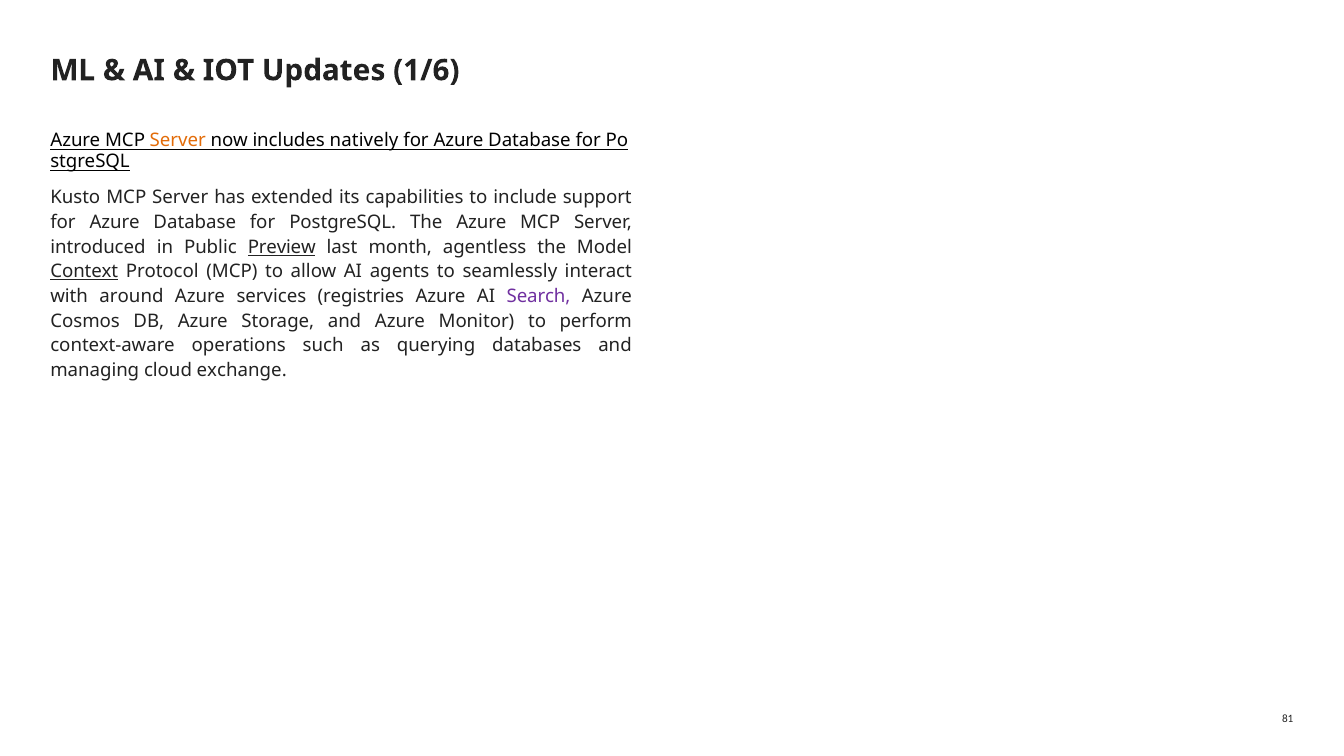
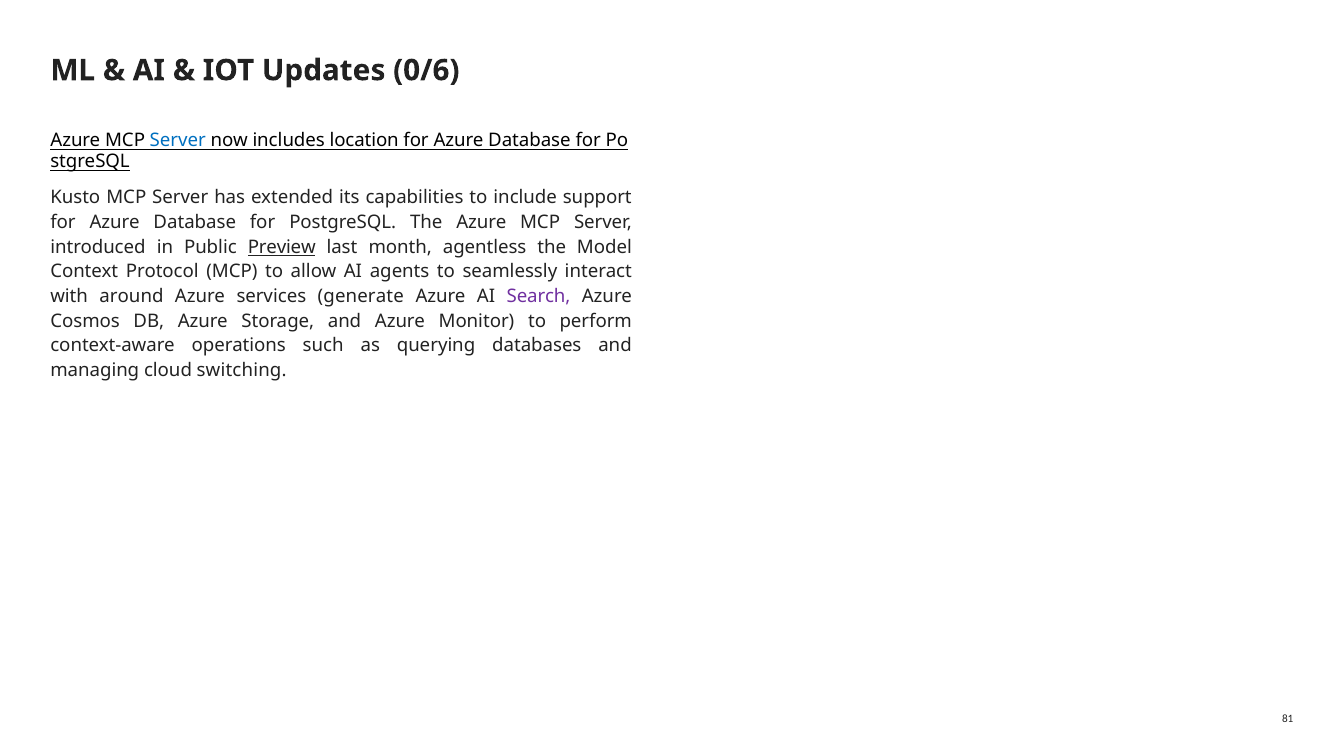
1/6: 1/6 -> 0/6
Server at (178, 141) colour: orange -> blue
natively: natively -> location
Context underline: present -> none
registries: registries -> generate
exchange: exchange -> switching
